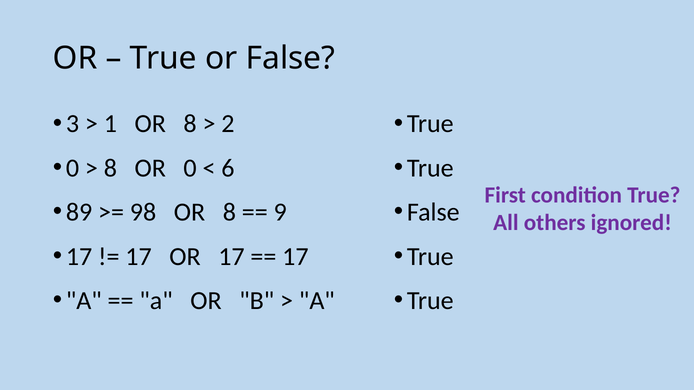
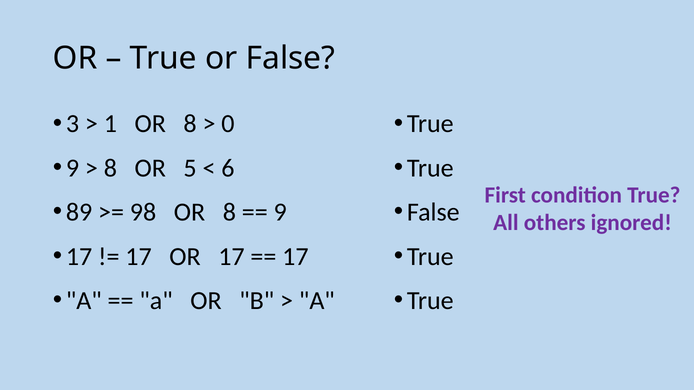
2: 2 -> 0
0 at (73, 168): 0 -> 9
OR 0: 0 -> 5
